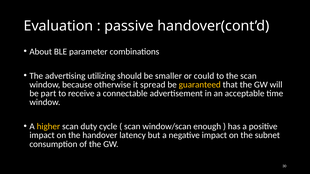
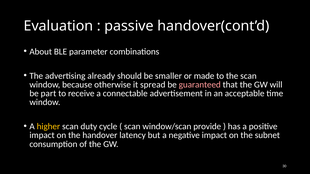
utilizing: utilizing -> already
could: could -> made
guaranteed colour: yellow -> pink
enough: enough -> provide
